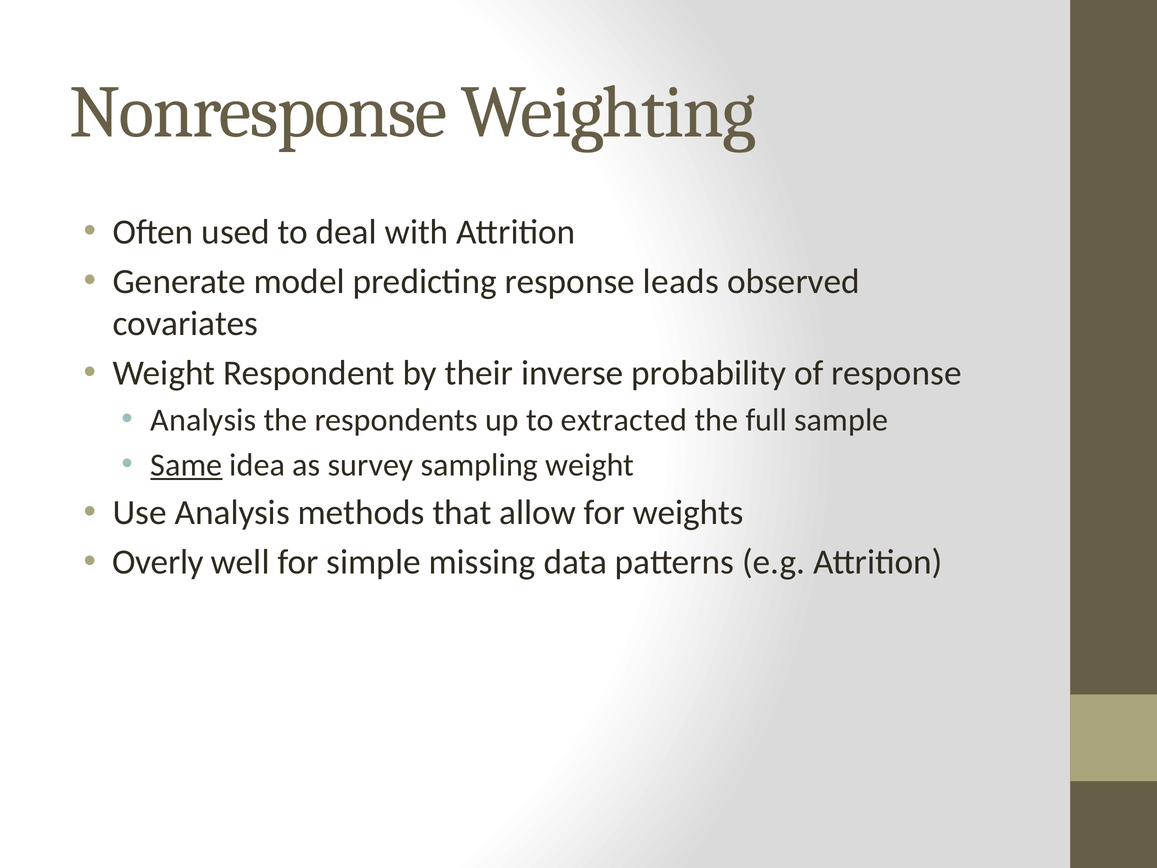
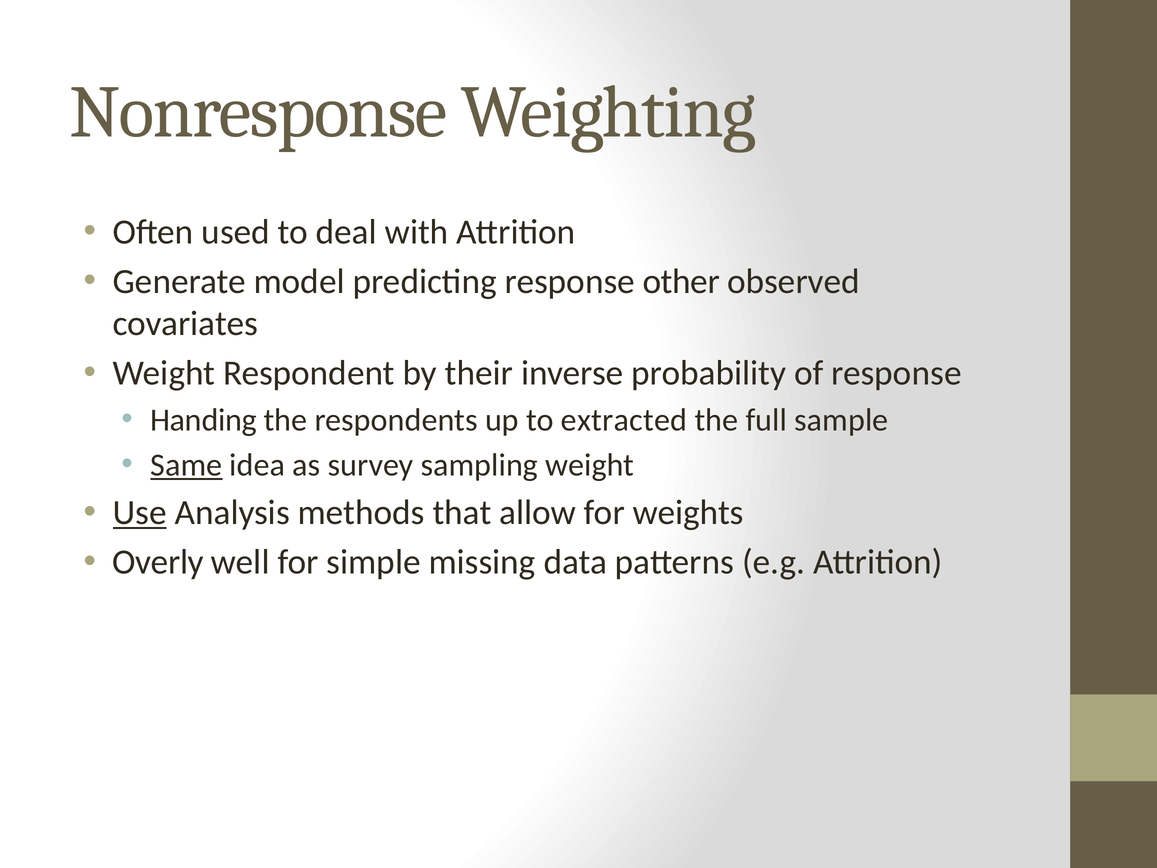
leads: leads -> other
Analysis at (203, 420): Analysis -> Handing
Use underline: none -> present
